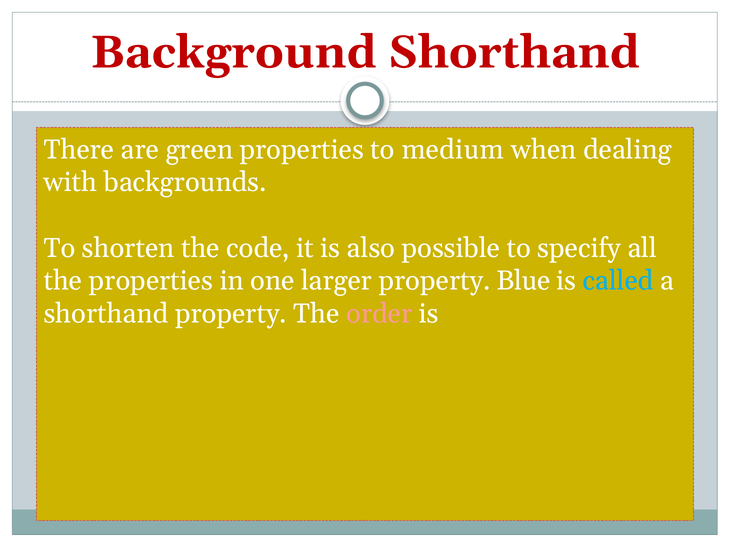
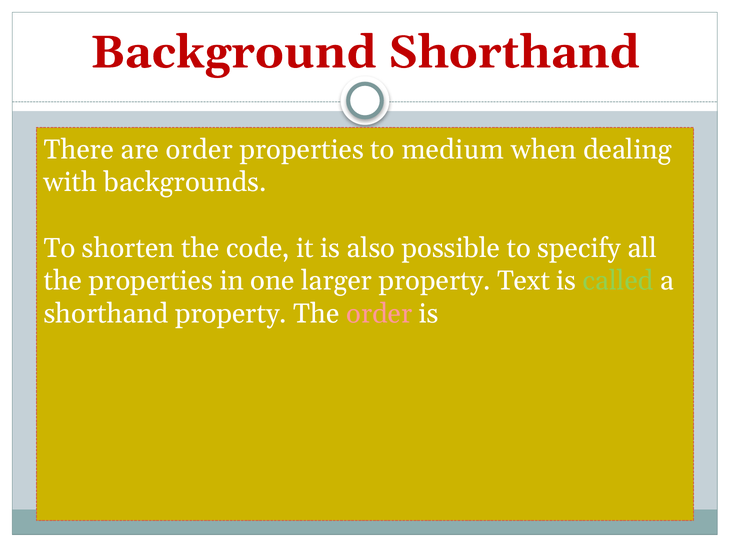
are green: green -> order
Blue: Blue -> Text
called colour: light blue -> light green
